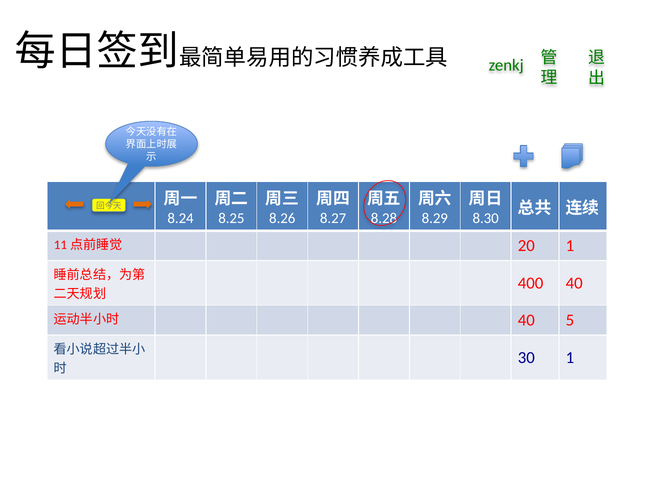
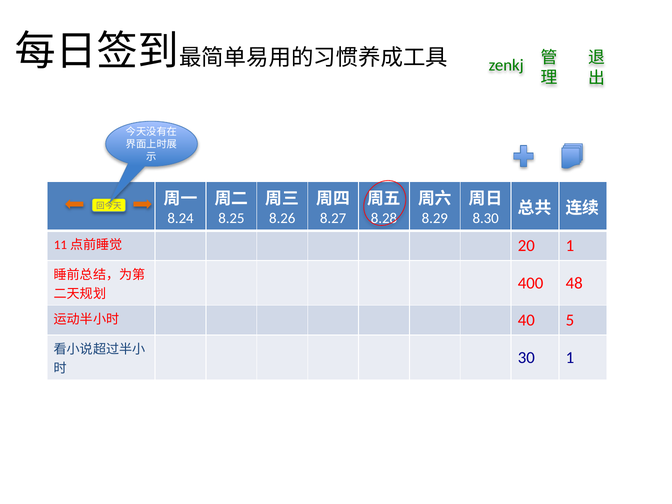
400 40: 40 -> 48
